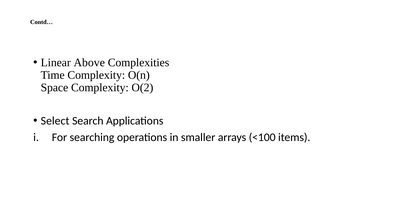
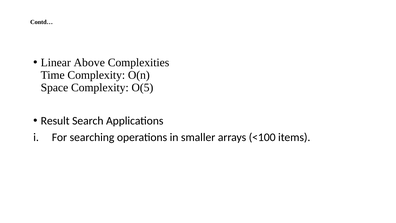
O(2: O(2 -> O(5
Select: Select -> Result
